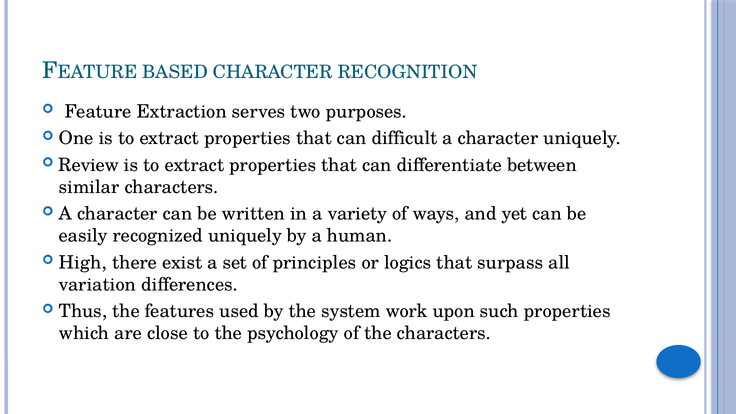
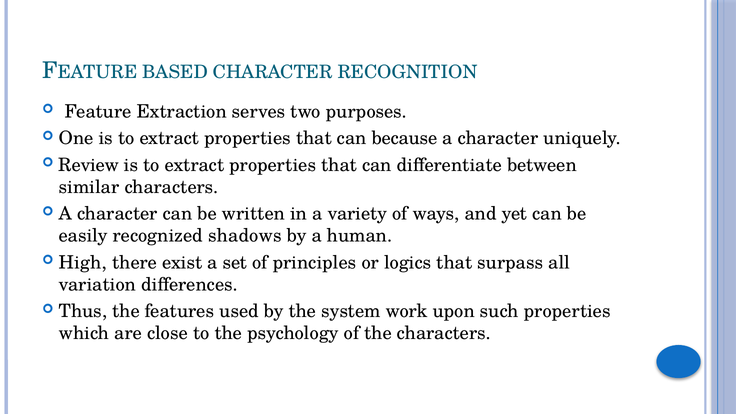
difficult: difficult -> because
recognized uniquely: uniquely -> shadows
